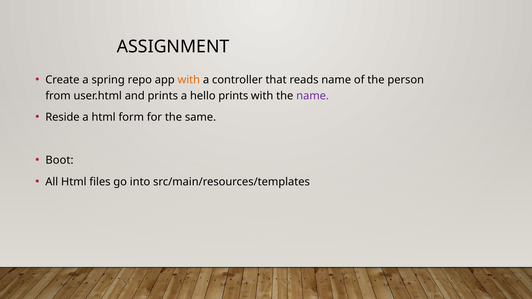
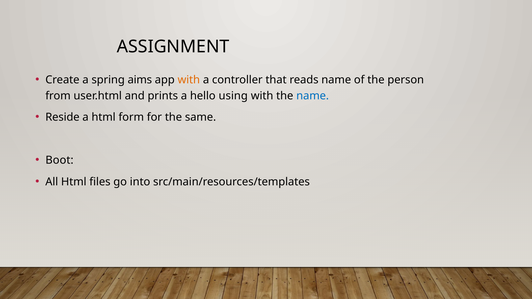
repo: repo -> aims
hello prints: prints -> using
name at (313, 96) colour: purple -> blue
